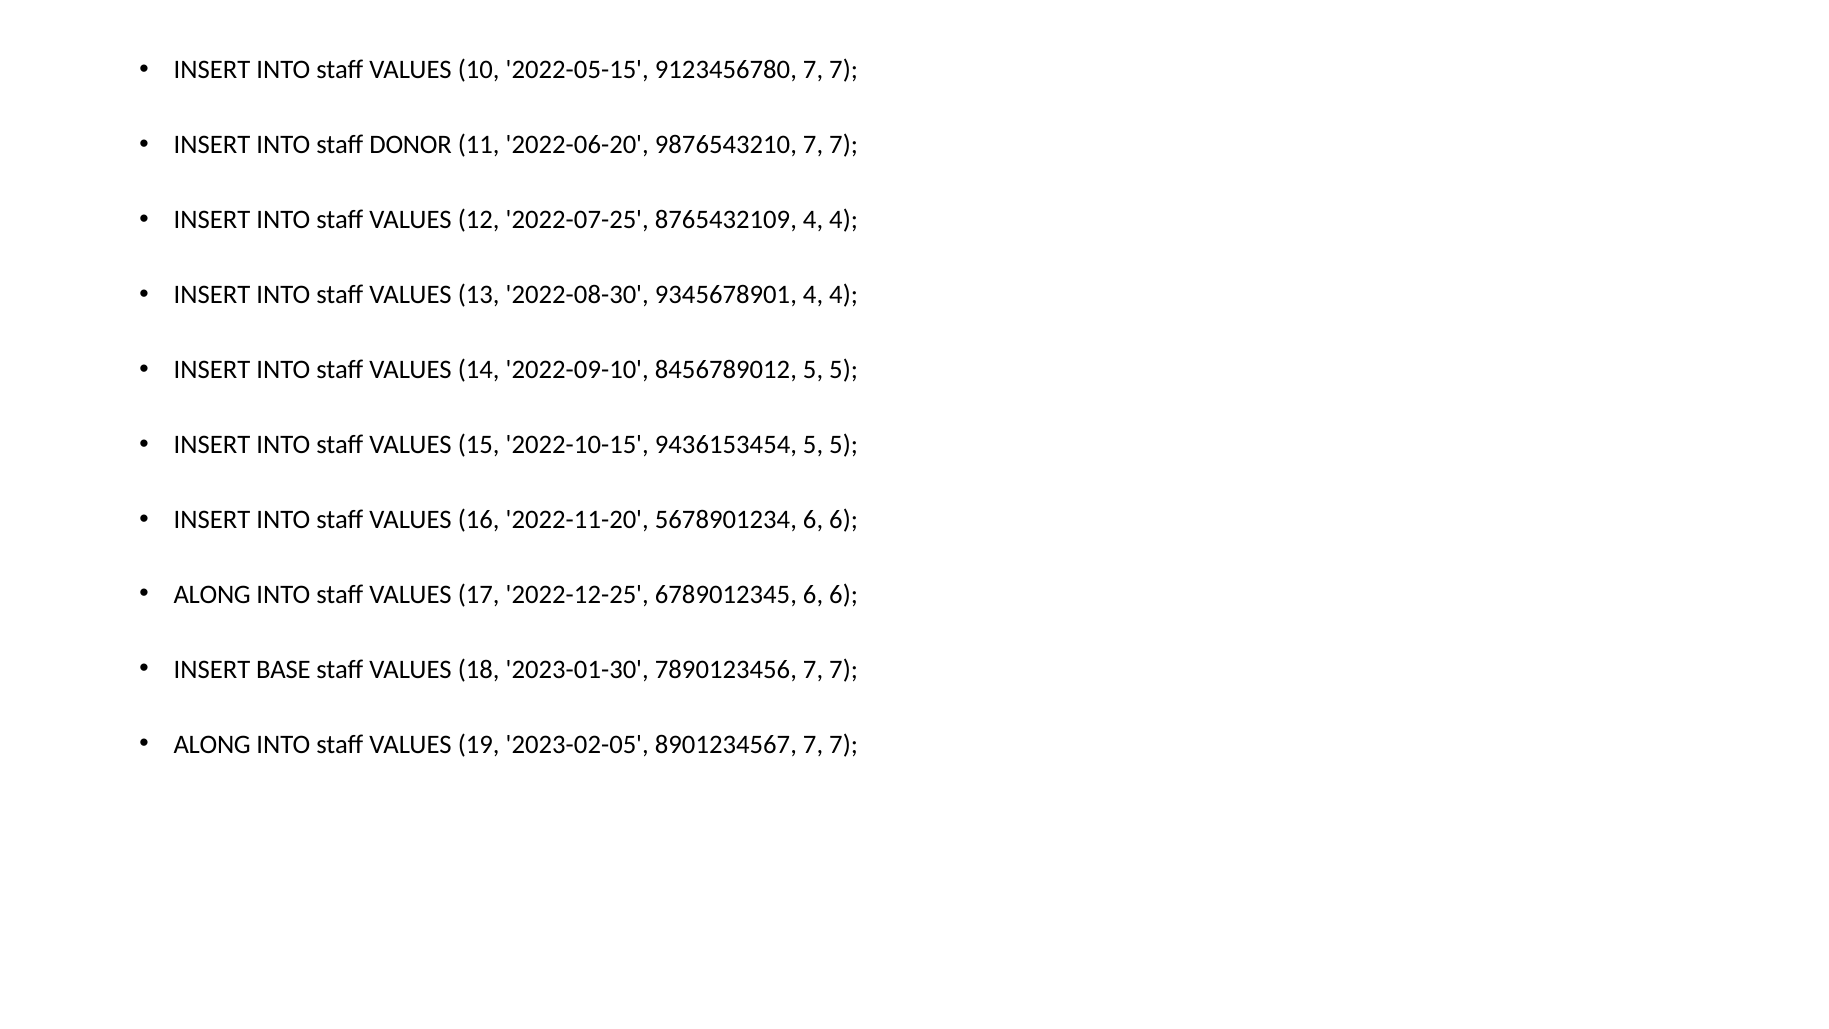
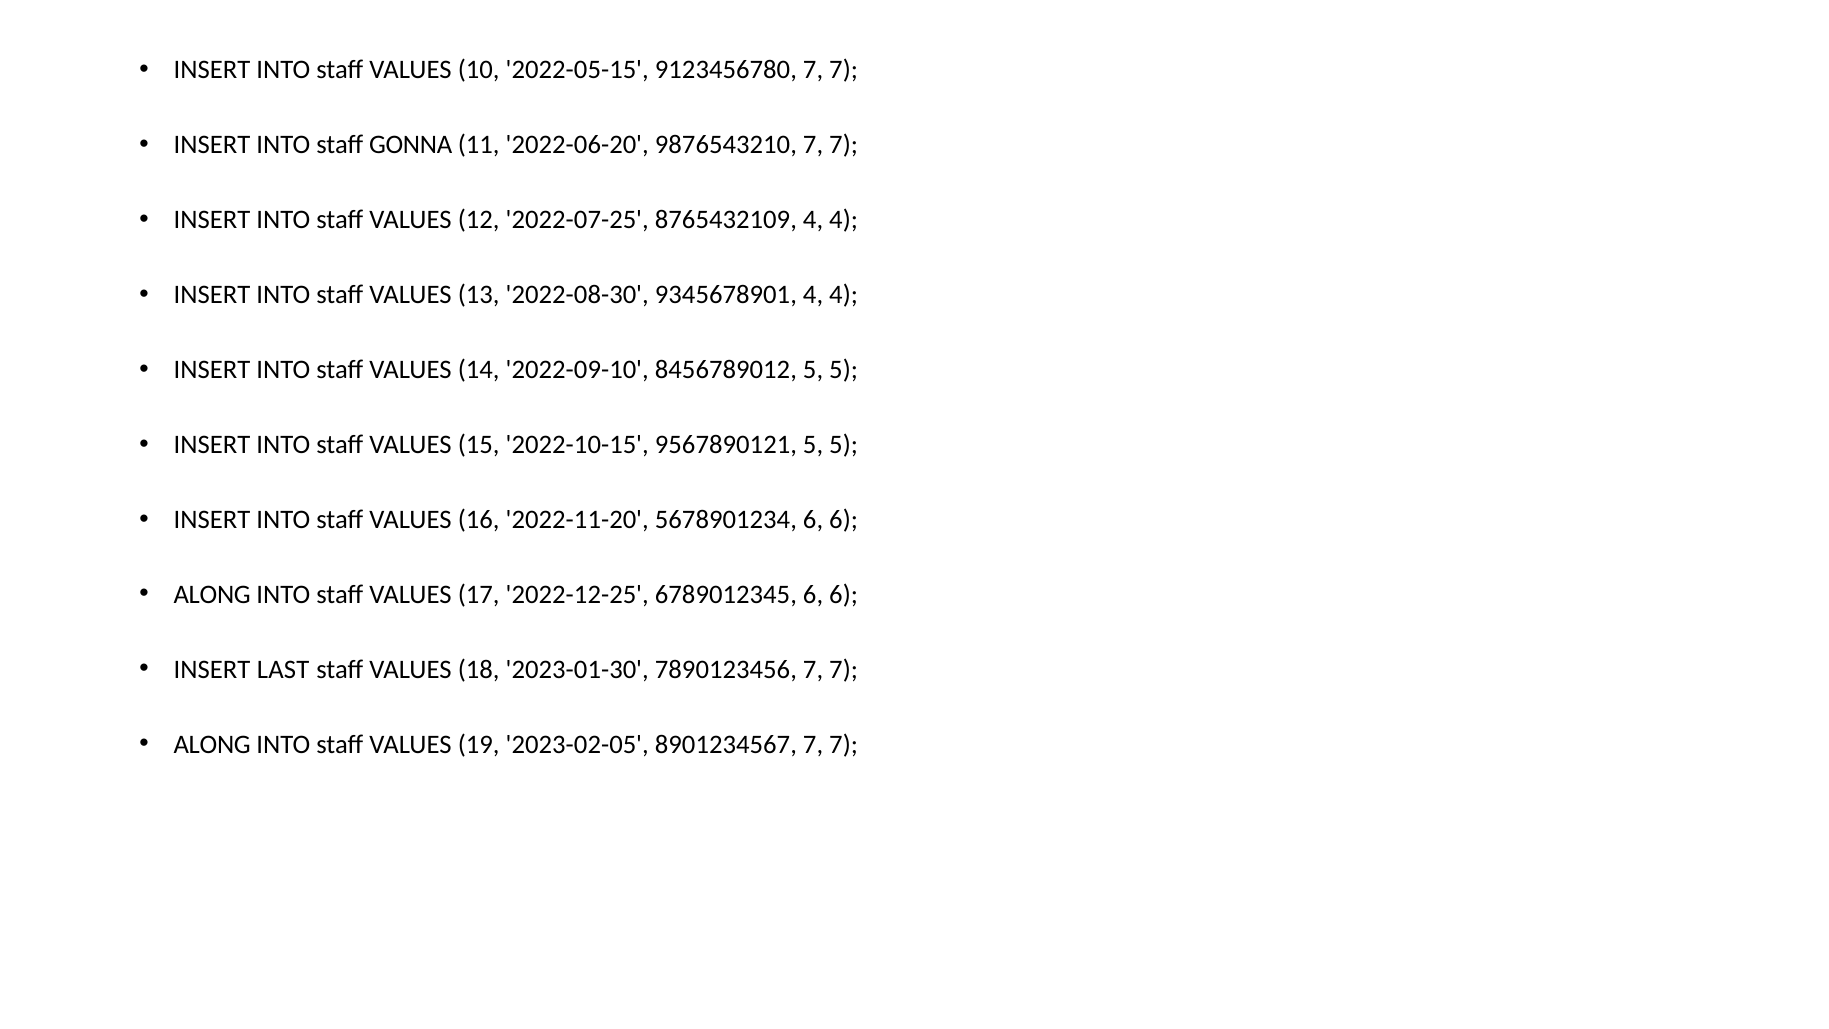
DONOR: DONOR -> GONNA
9436153454: 9436153454 -> 9567890121
BASE: BASE -> LAST
